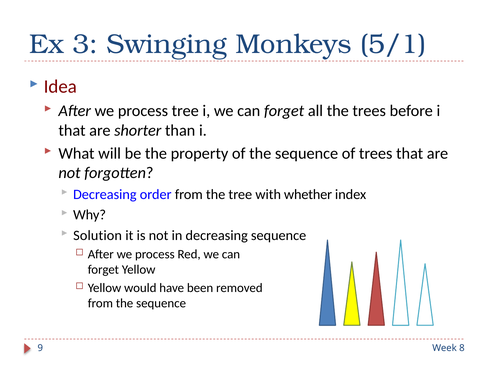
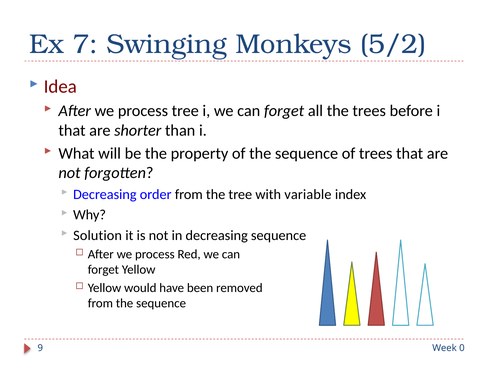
3: 3 -> 7
5/1: 5/1 -> 5/2
whether: whether -> variable
8: 8 -> 0
